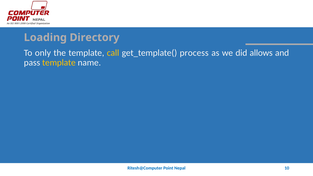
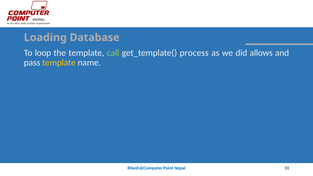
Directory: Directory -> Database
only: only -> loop
call colour: yellow -> light green
